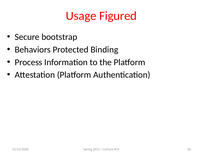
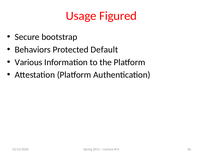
Binding: Binding -> Default
Process: Process -> Various
